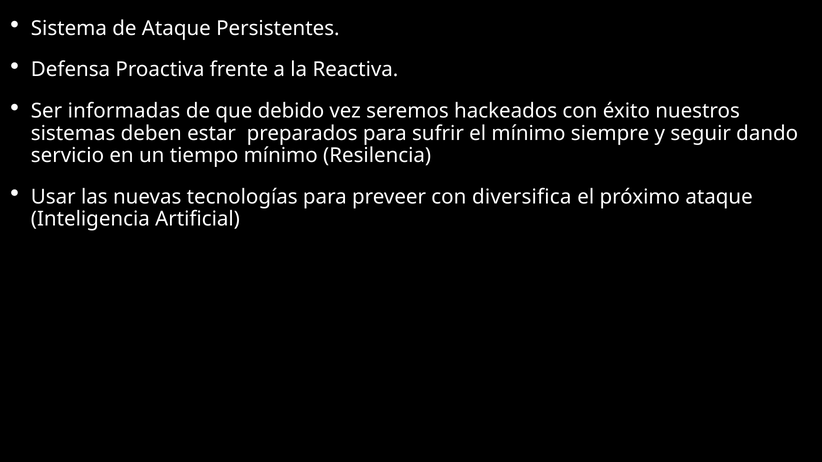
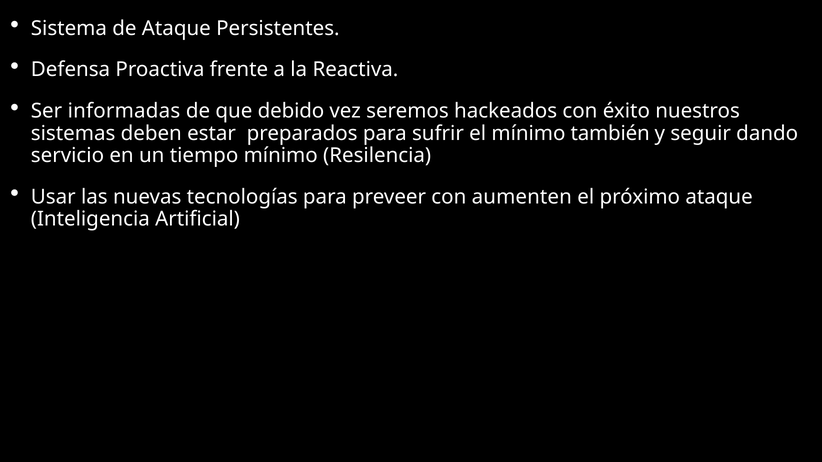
siempre: siempre -> también
diversifica: diversifica -> aumenten
